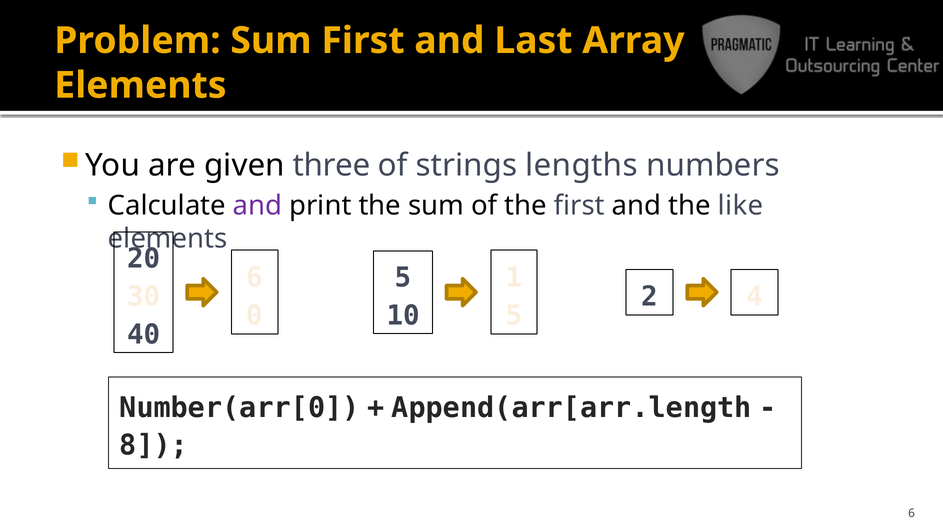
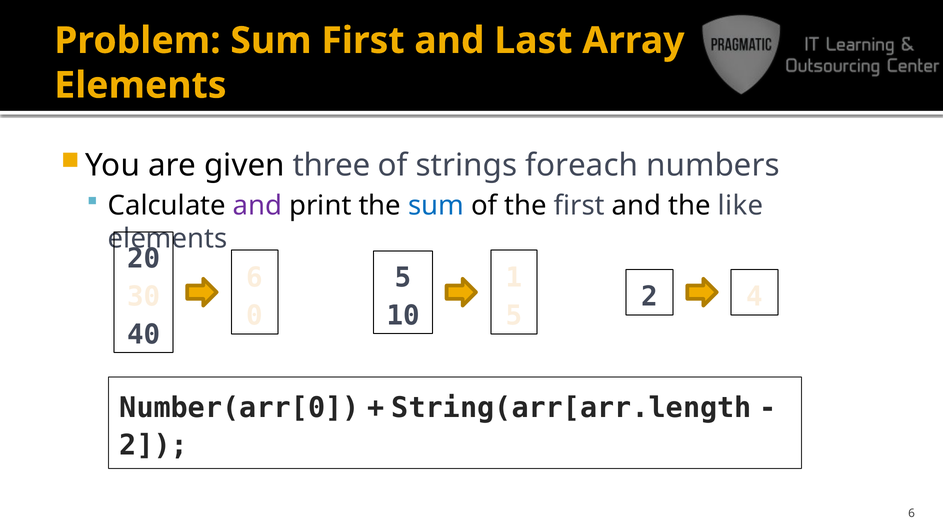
lengths: lengths -> foreach
sum at (436, 206) colour: black -> blue
Append(arr[arr.length: Append(arr[arr.length -> String(arr[arr.length
8 at (154, 446): 8 -> 2
